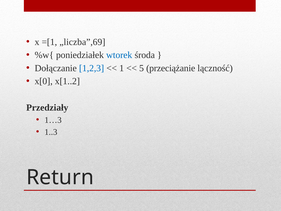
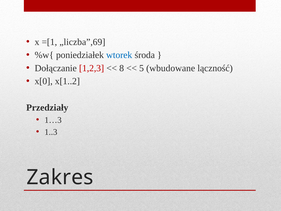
1,2,3 colour: blue -> red
1: 1 -> 8
przeciążanie: przeciążanie -> wbudowane
Return: Return -> Zakres
